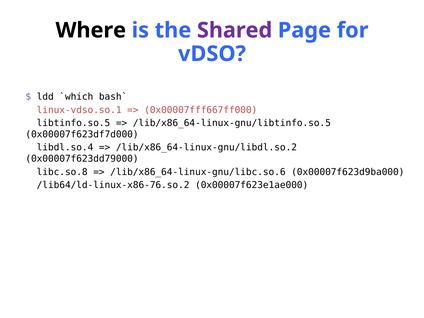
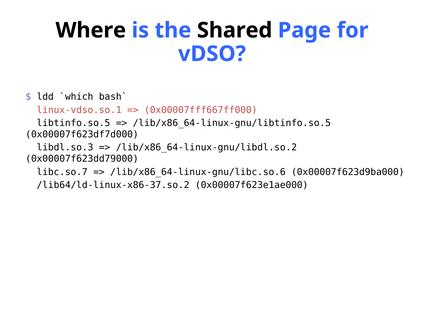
Shared colour: purple -> black
libdl.so.4: libdl.so.4 -> libdl.so.3
libc.so.8: libc.so.8 -> libc.so.7
/lib64/ld-linux-x86-76.so.2: /lib64/ld-linux-x86-76.so.2 -> /lib64/ld-linux-x86-37.so.2
